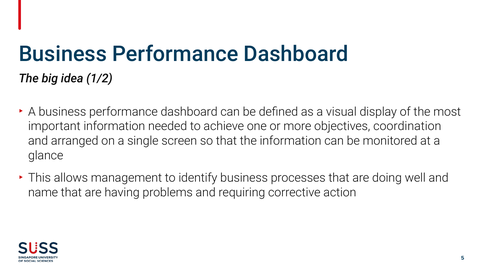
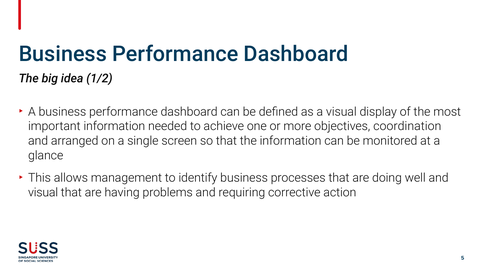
name at (43, 193): name -> visual
